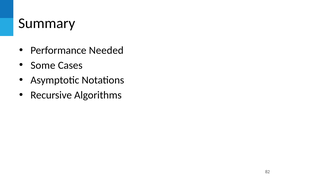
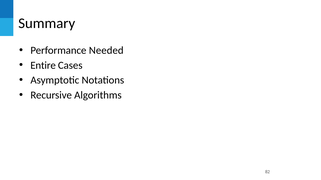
Some: Some -> Entire
